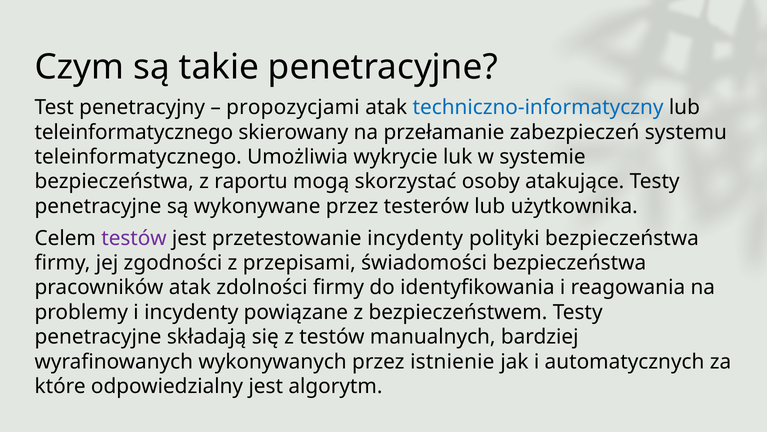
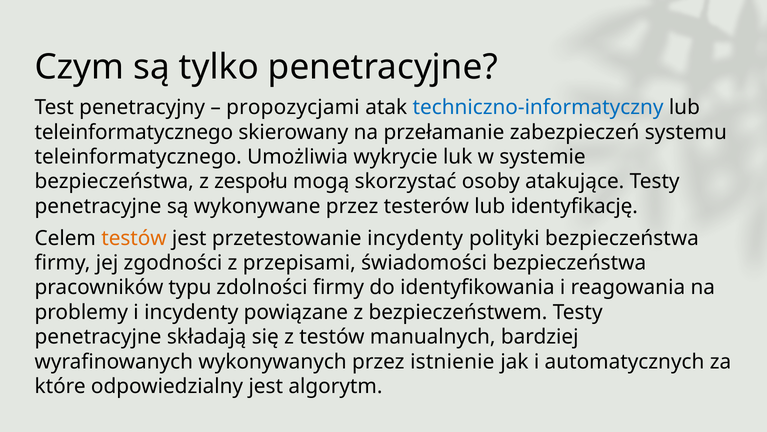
takie: takie -> tylko
raportu: raportu -> zespołu
użytkownika: użytkownika -> identyfikację
testów at (134, 238) colour: purple -> orange
pracowników atak: atak -> typu
